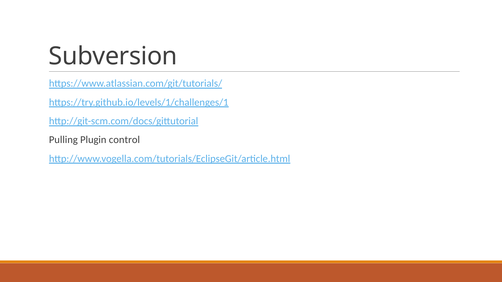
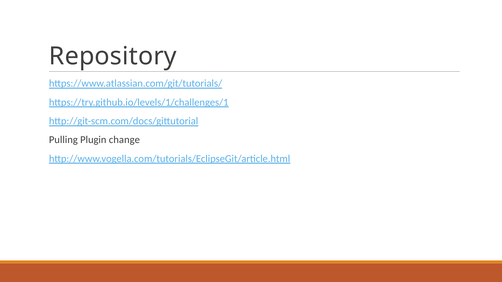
Subversion: Subversion -> Repository
control: control -> change
